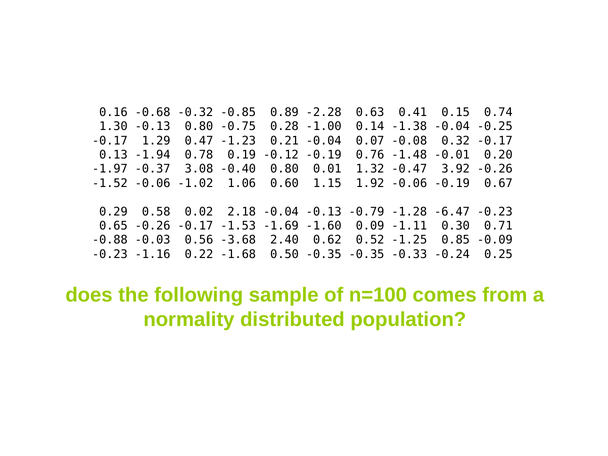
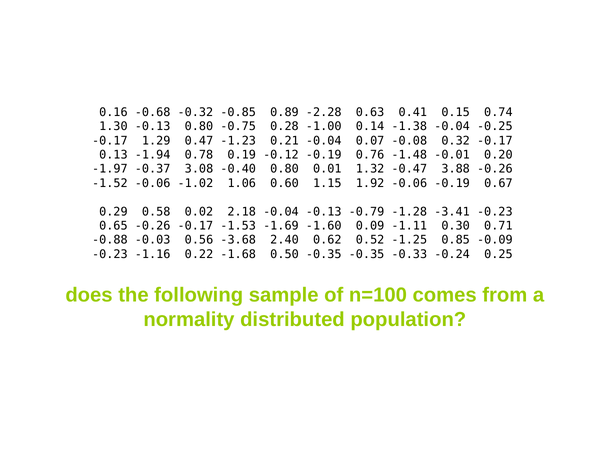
3.92: 3.92 -> 3.88
-6.47: -6.47 -> -3.41
